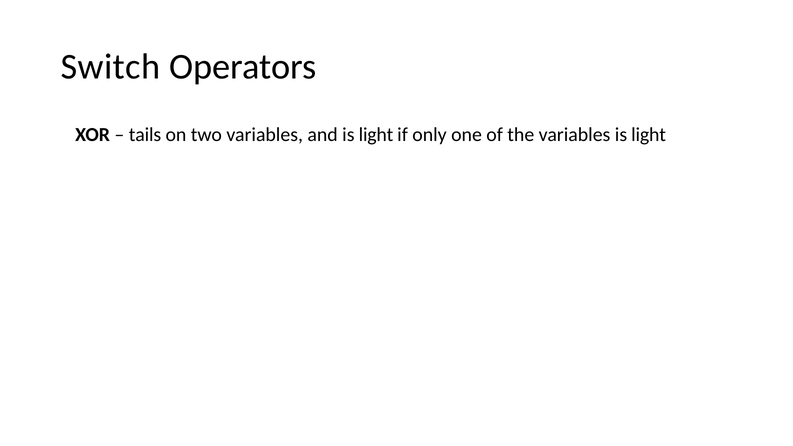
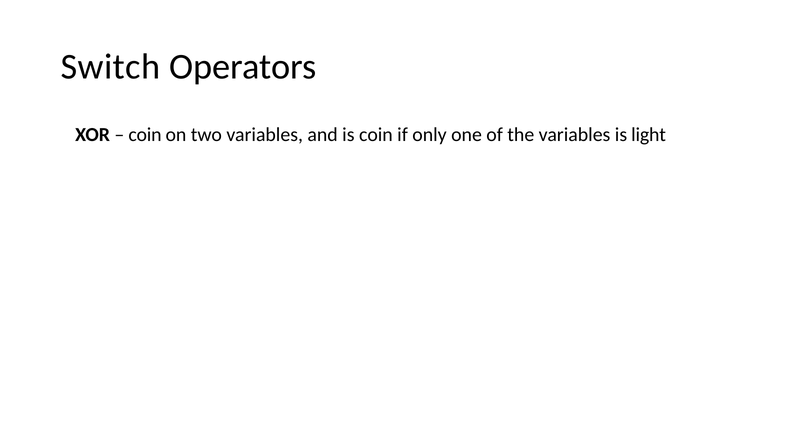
tails at (145, 135): tails -> coin
and is light: light -> coin
